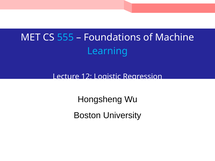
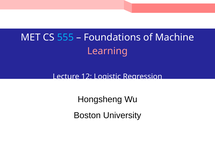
Learning colour: light blue -> pink
